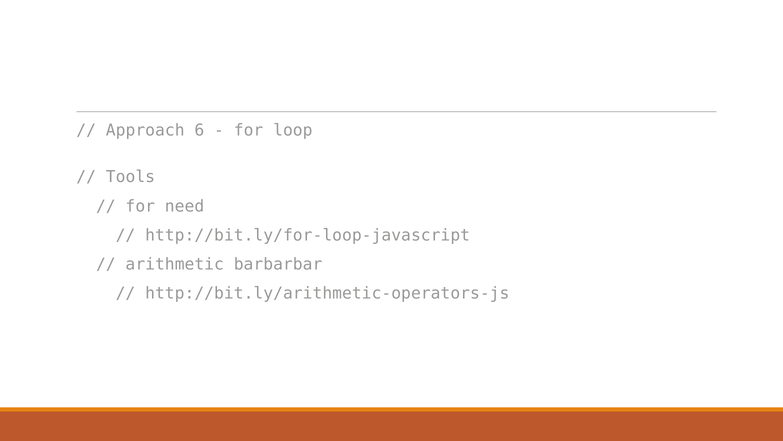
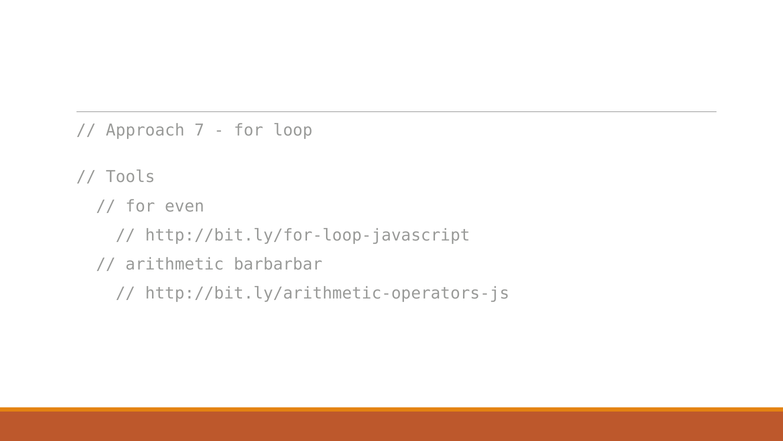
6: 6 -> 7
need: need -> even
